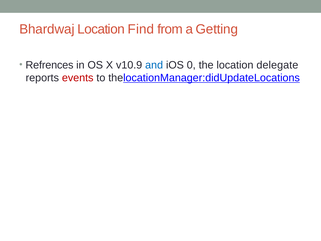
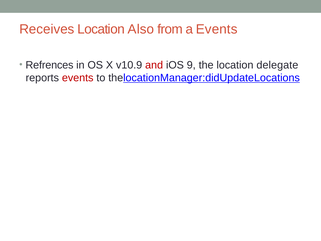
Bhardwaj: Bhardwaj -> Receives
Find: Find -> Also
a Getting: Getting -> Events
and colour: blue -> red
0: 0 -> 9
